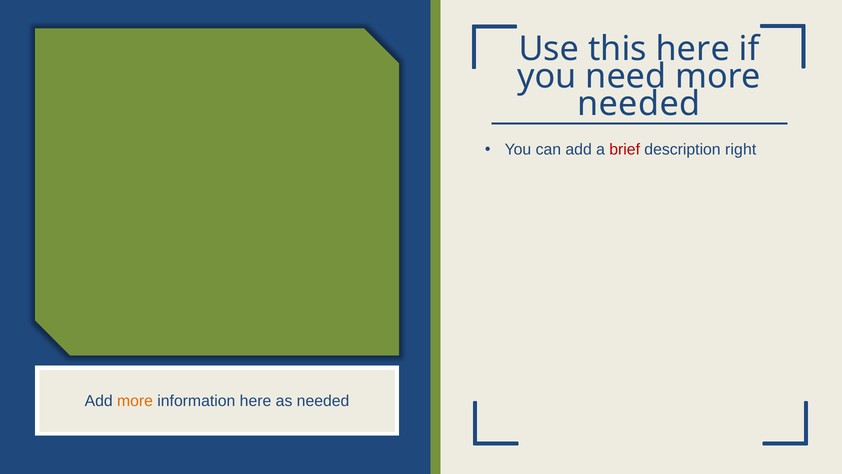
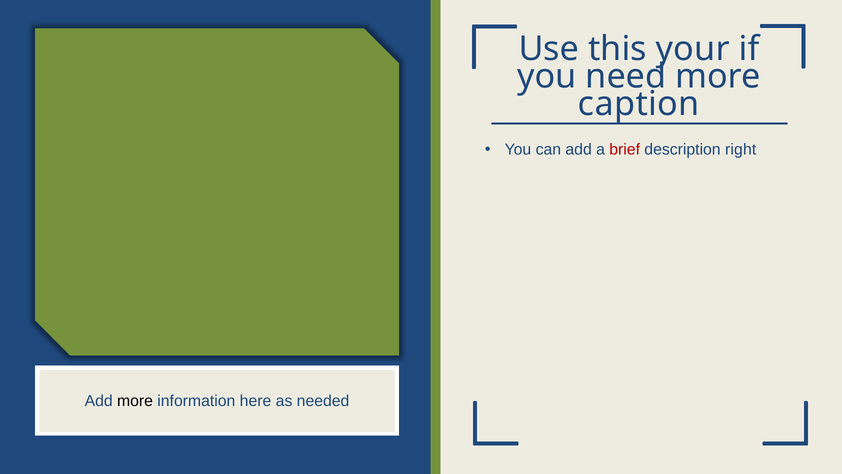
this here: here -> your
needed at (639, 104): needed -> caption
more at (135, 401) colour: orange -> black
